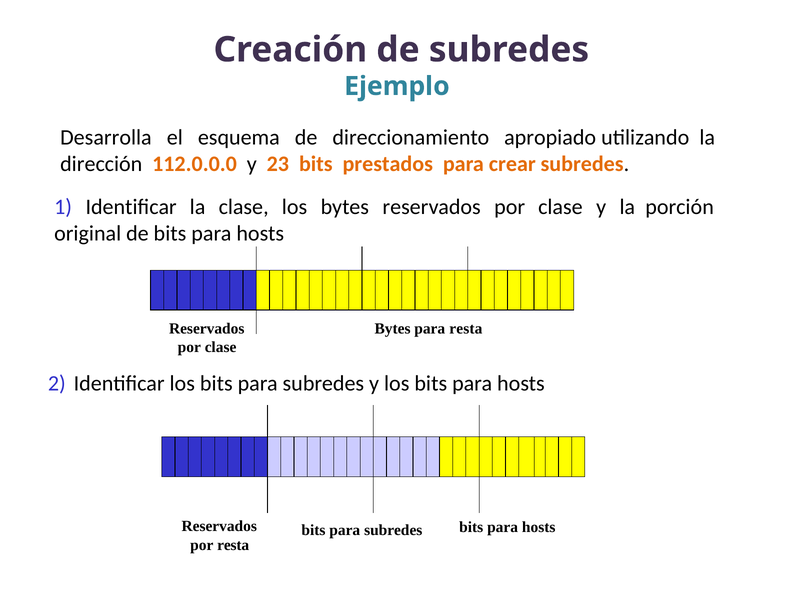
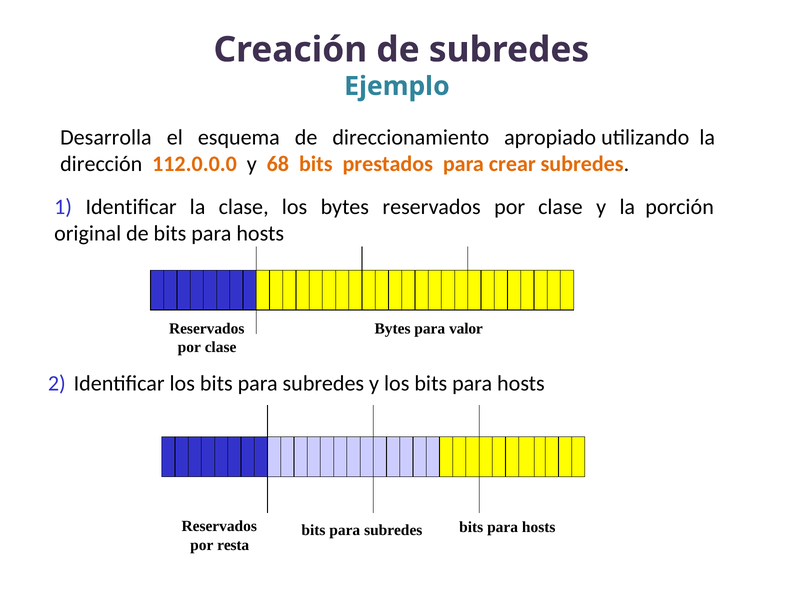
23: 23 -> 68
para resta: resta -> valor
